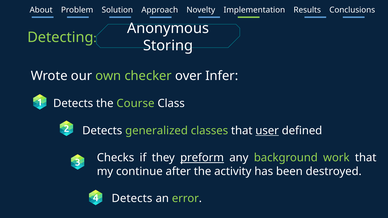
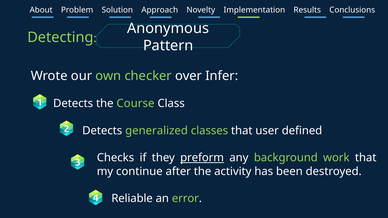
Storing: Storing -> Pattern
user underline: present -> none
Detects at (132, 199): Detects -> Reliable
